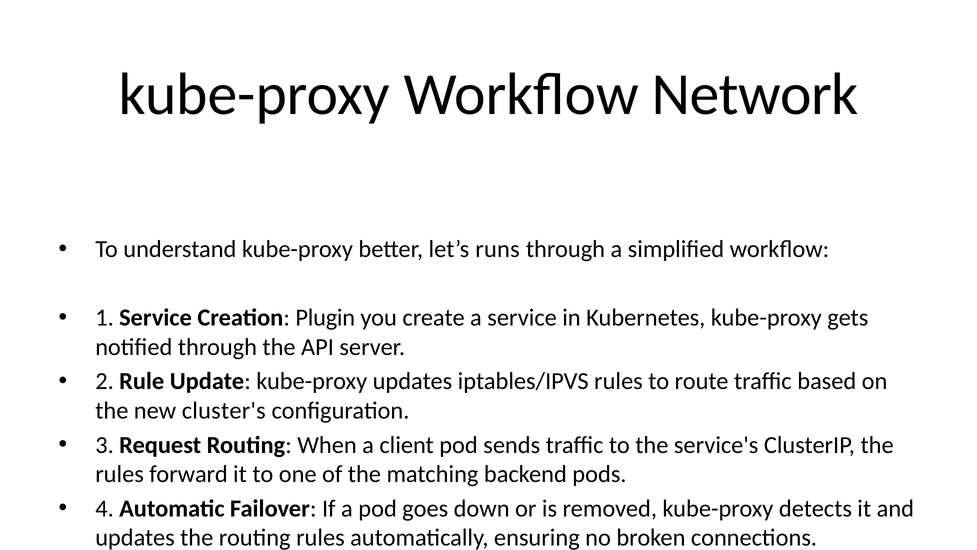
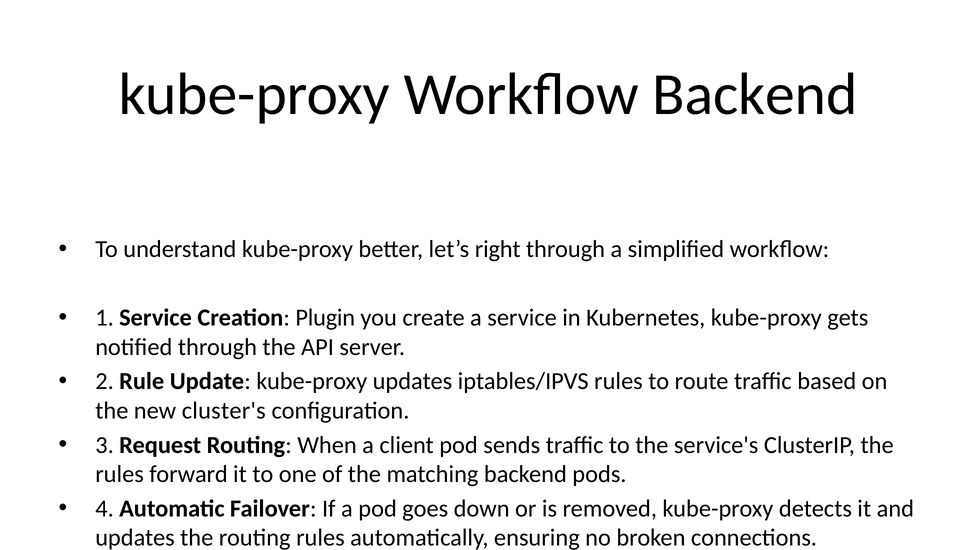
Workflow Network: Network -> Backend
runs: runs -> right
